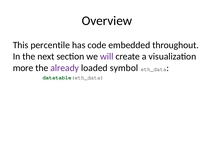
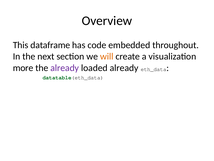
percentile: percentile -> dataframe
will colour: purple -> orange
loaded symbol: symbol -> already
